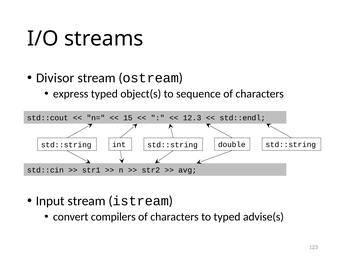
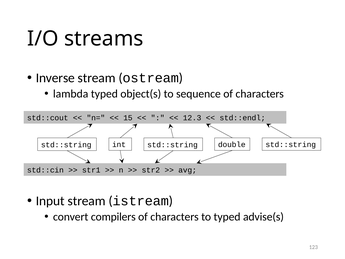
Divisor: Divisor -> Inverse
express: express -> lambda
